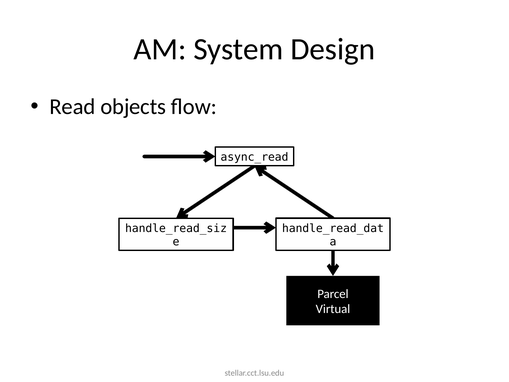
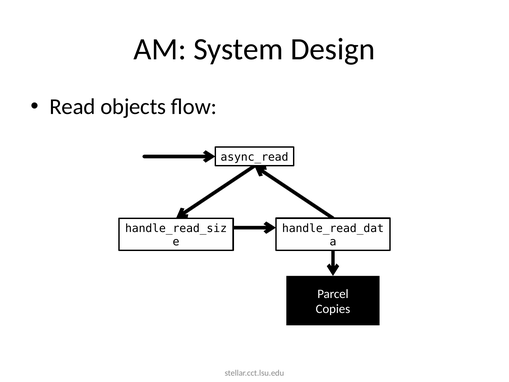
Virtual: Virtual -> Copies
